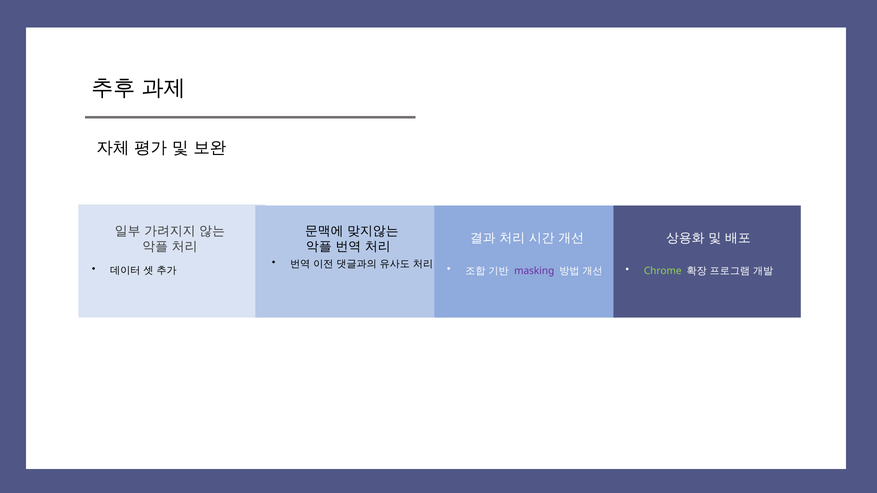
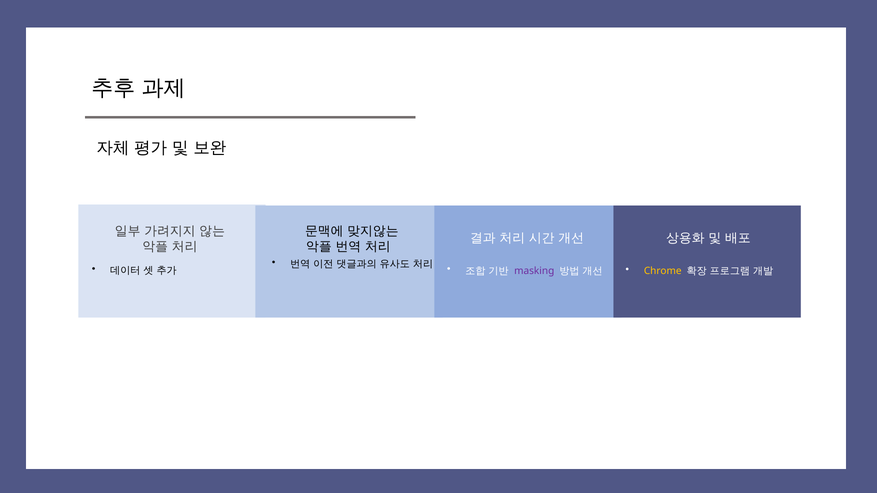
Chrome colour: light green -> yellow
